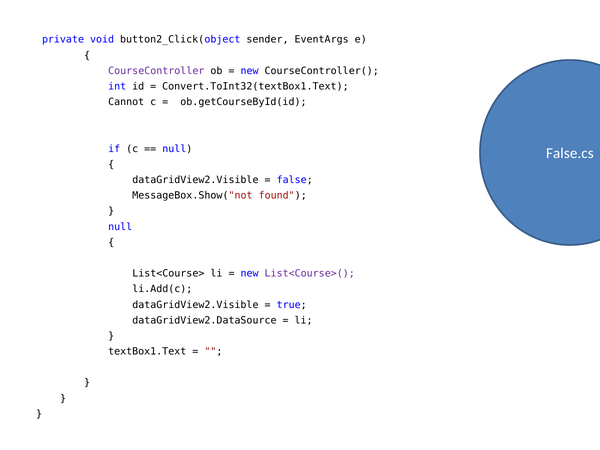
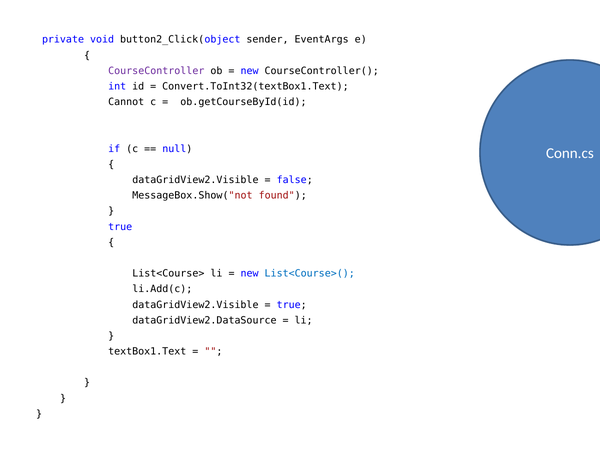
False.cs: False.cs -> Conn.cs
null at (120, 227): null -> true
List<Course>( colour: purple -> blue
